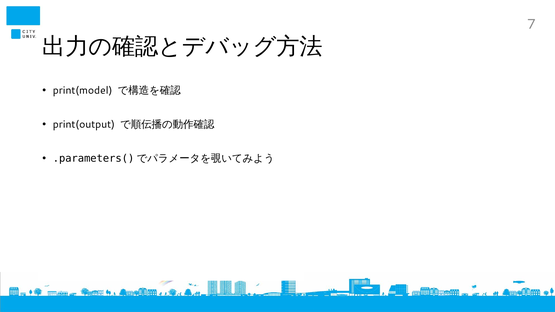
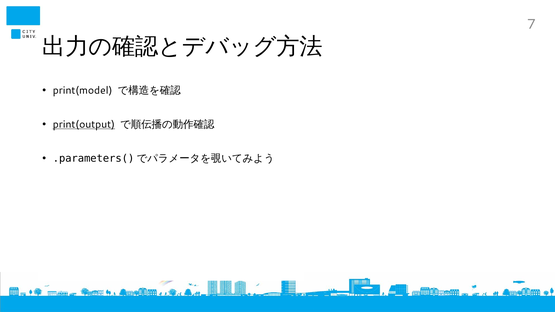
print(output underline: none -> present
